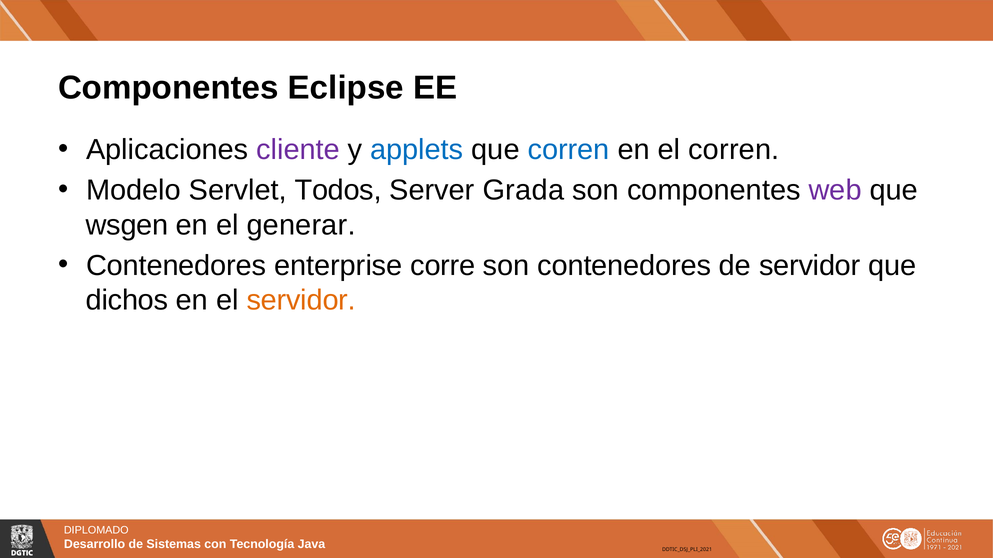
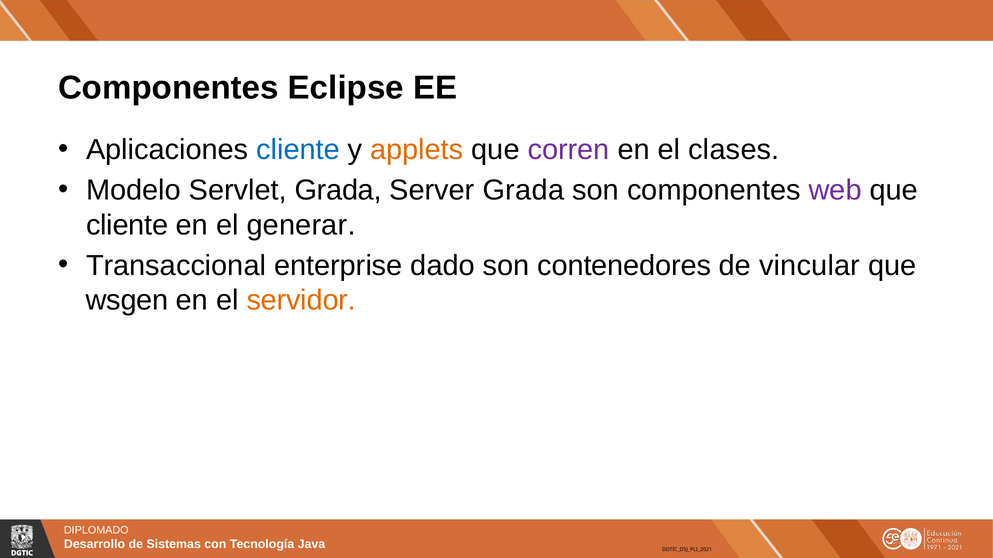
cliente at (298, 150) colour: purple -> blue
applets colour: blue -> orange
corren at (569, 150) colour: blue -> purple
el corren: corren -> clases
Servlet Todos: Todos -> Grada
wsgen at (127, 225): wsgen -> cliente
Contenedores at (176, 266): Contenedores -> Transaccional
corre: corre -> dado
de servidor: servidor -> vincular
dichos: dichos -> wsgen
